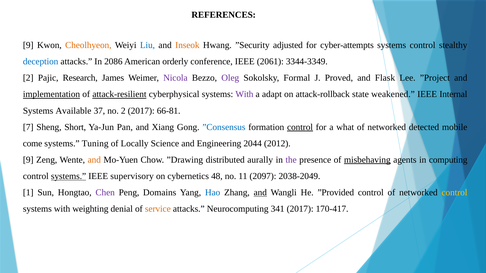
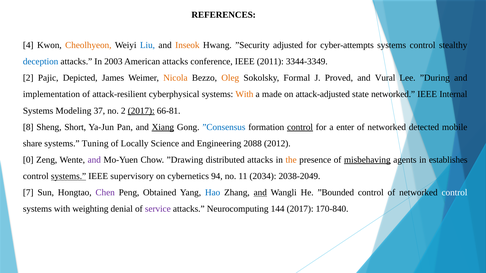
9 at (28, 45): 9 -> 4
2086: 2086 -> 2003
American orderly: orderly -> attacks
2061: 2061 -> 2011
Research: Research -> Depicted
Nicola colour: purple -> orange
Oleg colour: purple -> orange
Flask: Flask -> Vural
”Project: ”Project -> ”During
implementation underline: present -> none
attack-resilient underline: present -> none
With at (244, 94) colour: purple -> orange
adapt: adapt -> made
attack-rollback: attack-rollback -> attack-adjusted
state weakened: weakened -> networked
Available: Available -> Modeling
2017 at (141, 111) underline: none -> present
7: 7 -> 8
Xiang underline: none -> present
what: what -> enter
come: come -> share
2044: 2044 -> 2088
9 at (28, 160): 9 -> 0
and at (94, 160) colour: orange -> purple
distributed aurally: aurally -> attacks
the colour: purple -> orange
computing: computing -> establishes
48: 48 -> 94
2097: 2097 -> 2034
1: 1 -> 7
Domains: Domains -> Obtained
”Provided: ”Provided -> ”Bounded
control at (454, 193) colour: yellow -> white
service colour: orange -> purple
341: 341 -> 144
170-417: 170-417 -> 170-840
